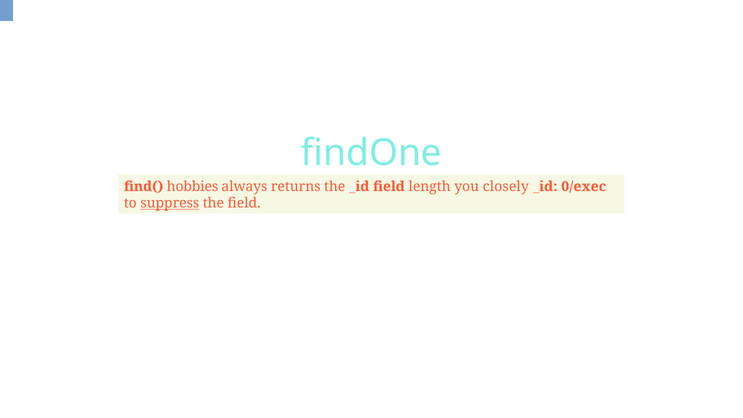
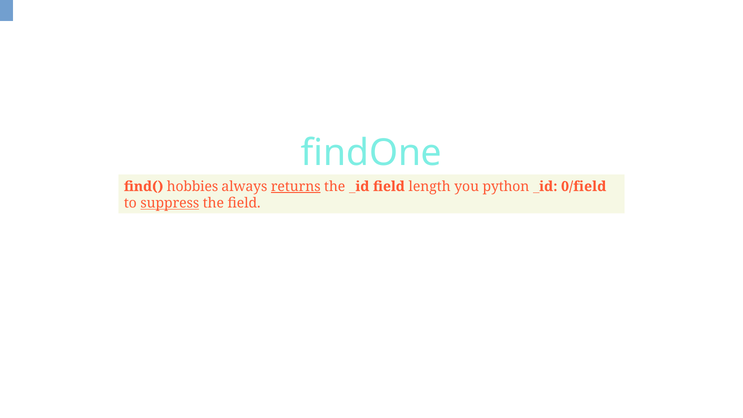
returns underline: none -> present
closely: closely -> python
0/exec: 0/exec -> 0/field
